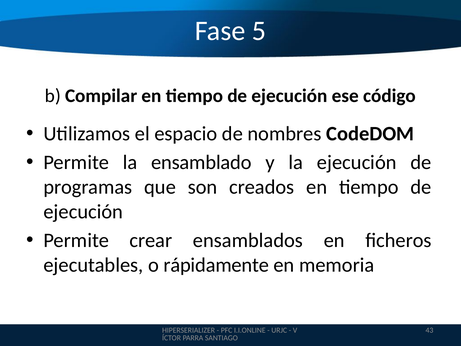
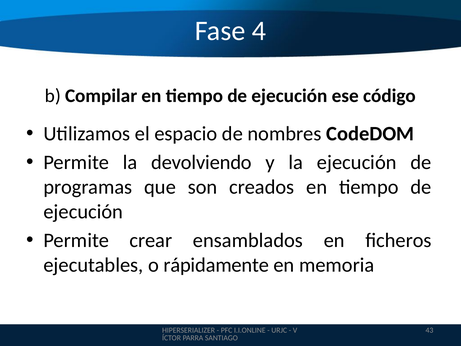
5: 5 -> 4
ensamblado: ensamblado -> devolviendo
